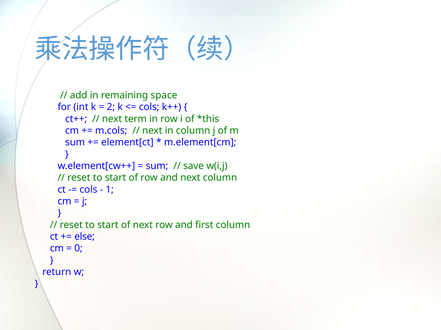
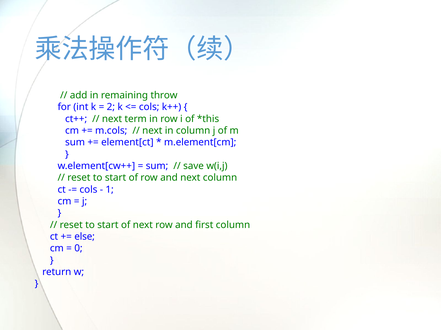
space: space -> throw
